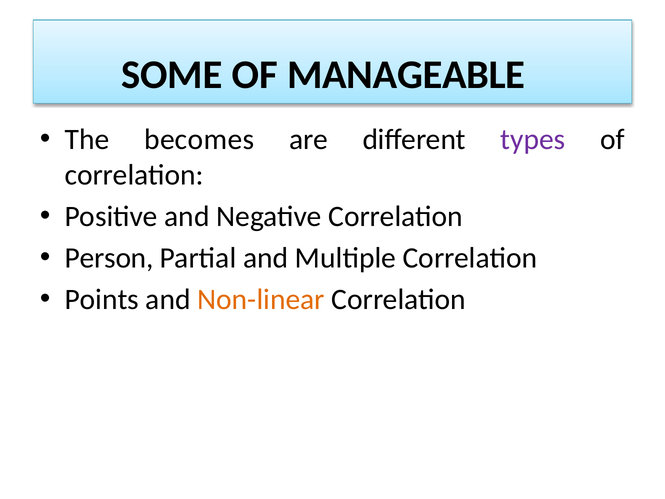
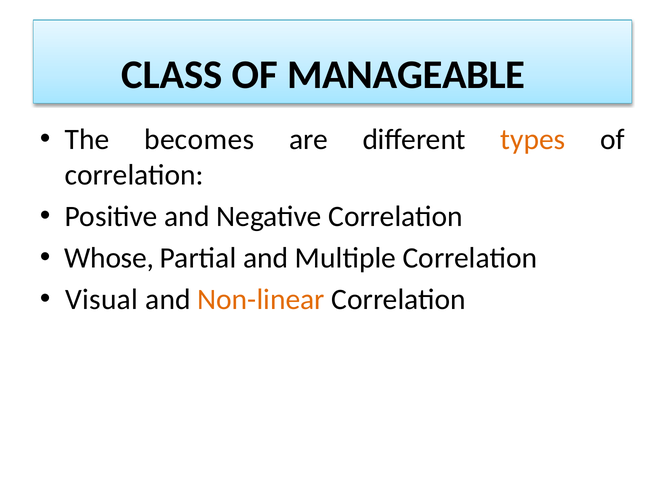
SOME: SOME -> CLASS
types colour: purple -> orange
Person: Person -> Whose
Points: Points -> Visual
